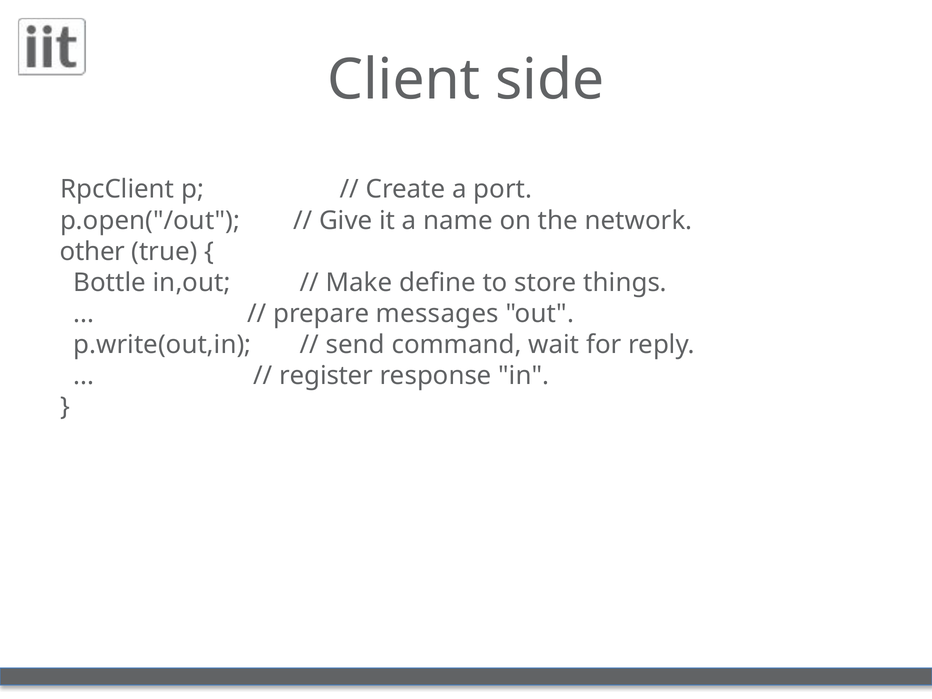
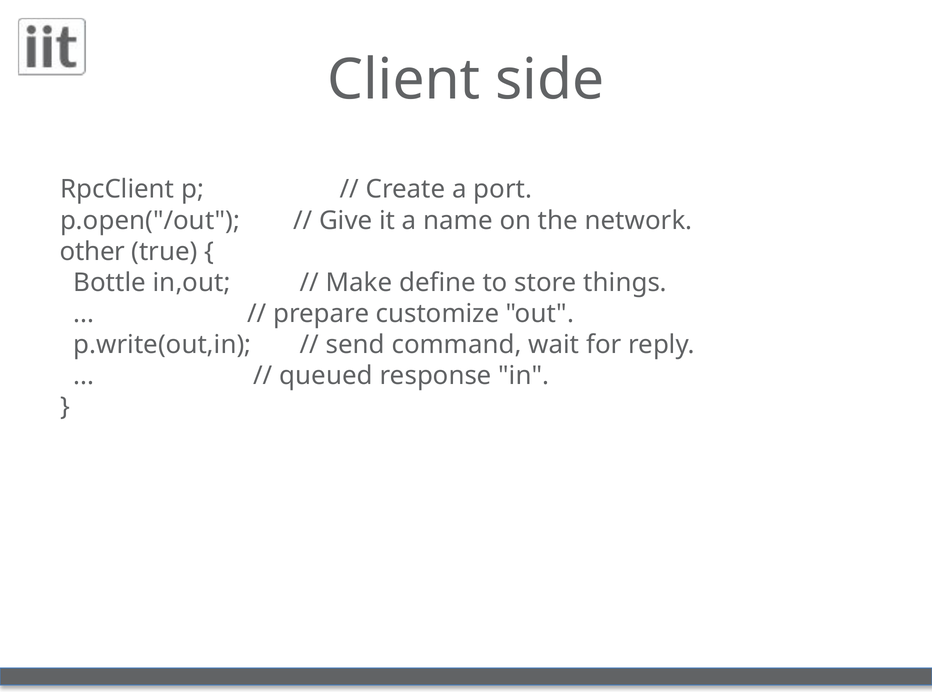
messages: messages -> customize
register: register -> queued
